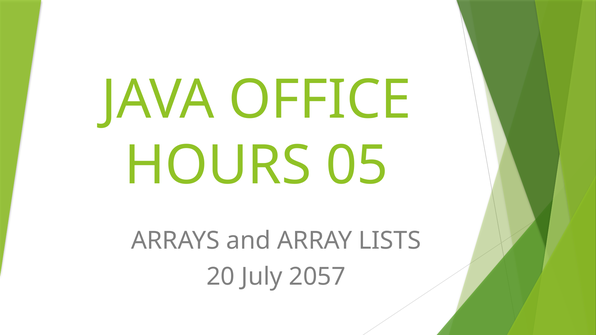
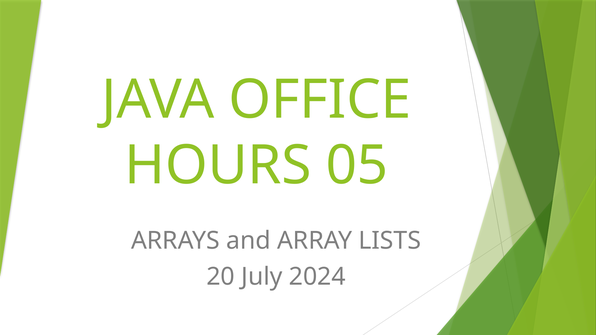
2057: 2057 -> 2024
